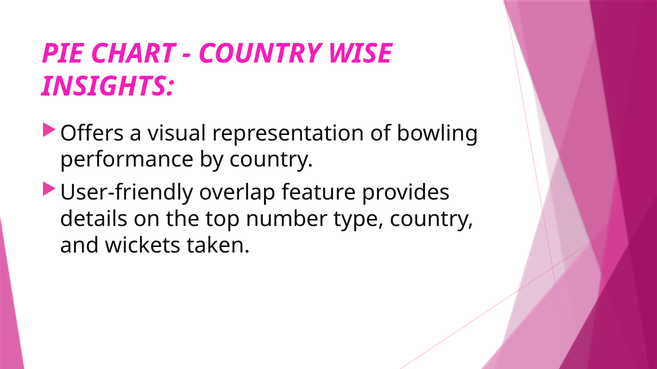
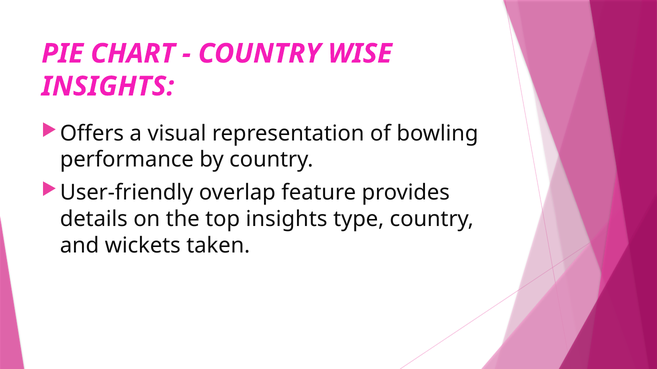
top number: number -> insights
